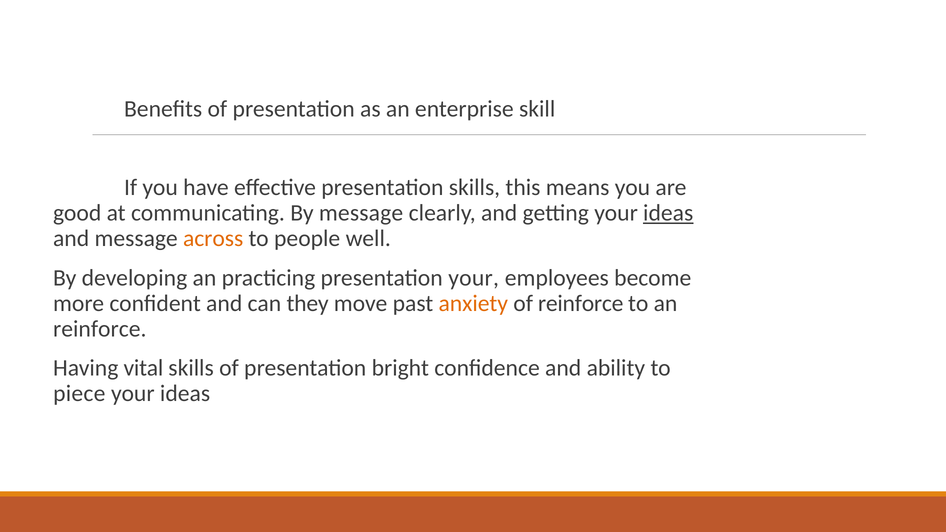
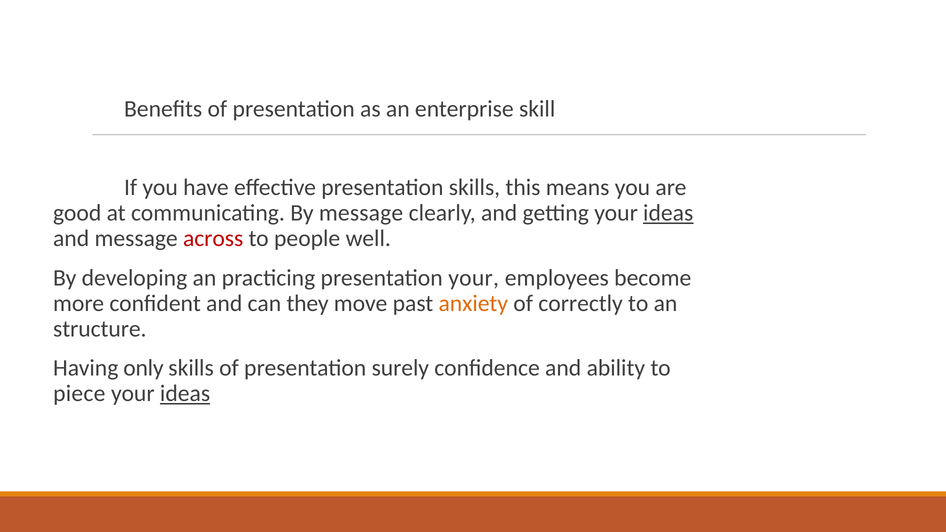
across colour: orange -> red
of reinforce: reinforce -> correctly
reinforce at (100, 329): reinforce -> structure
vital: vital -> only
bright: bright -> surely
ideas at (185, 394) underline: none -> present
